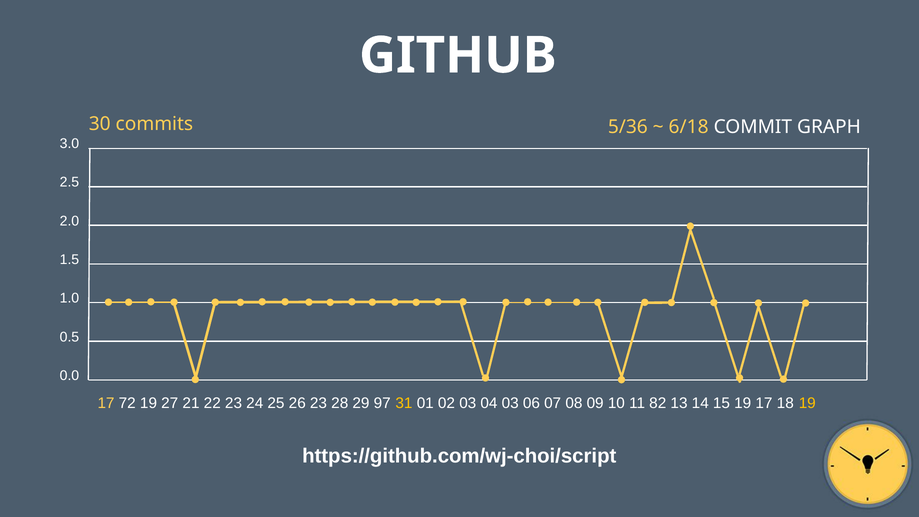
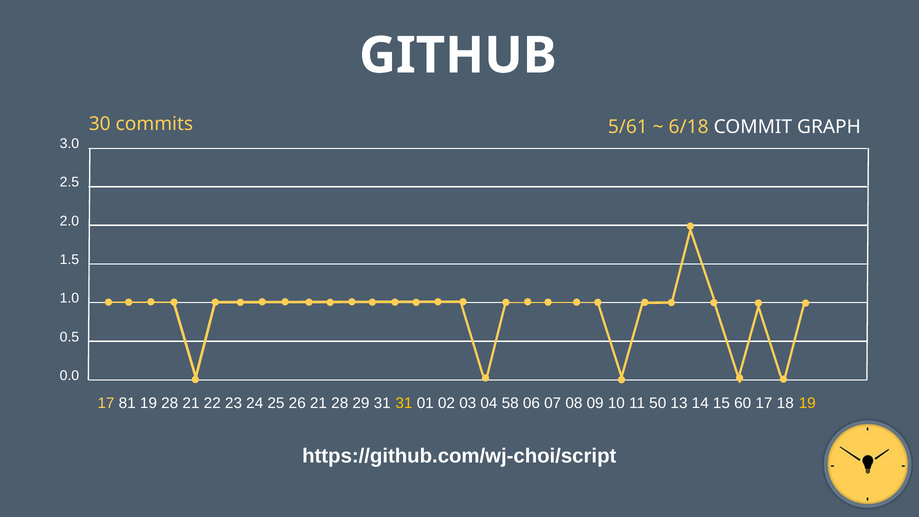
5/36: 5/36 -> 5/61
72: 72 -> 81
19 27: 27 -> 28
26 23: 23 -> 21
29 97: 97 -> 31
04 03: 03 -> 58
82: 82 -> 50
15 19: 19 -> 60
